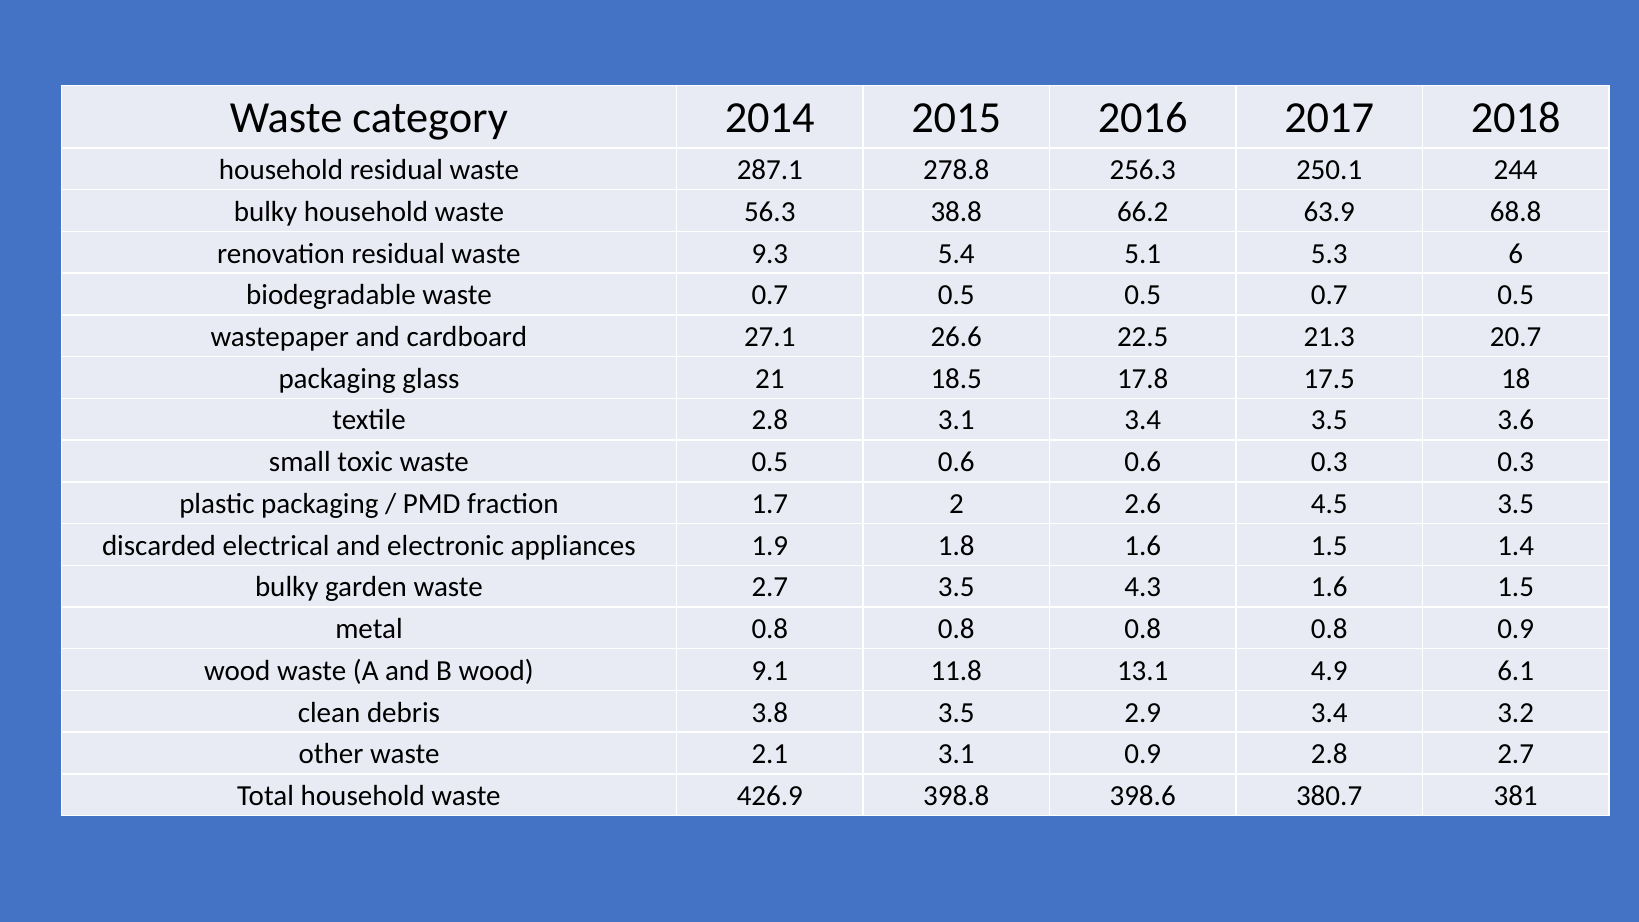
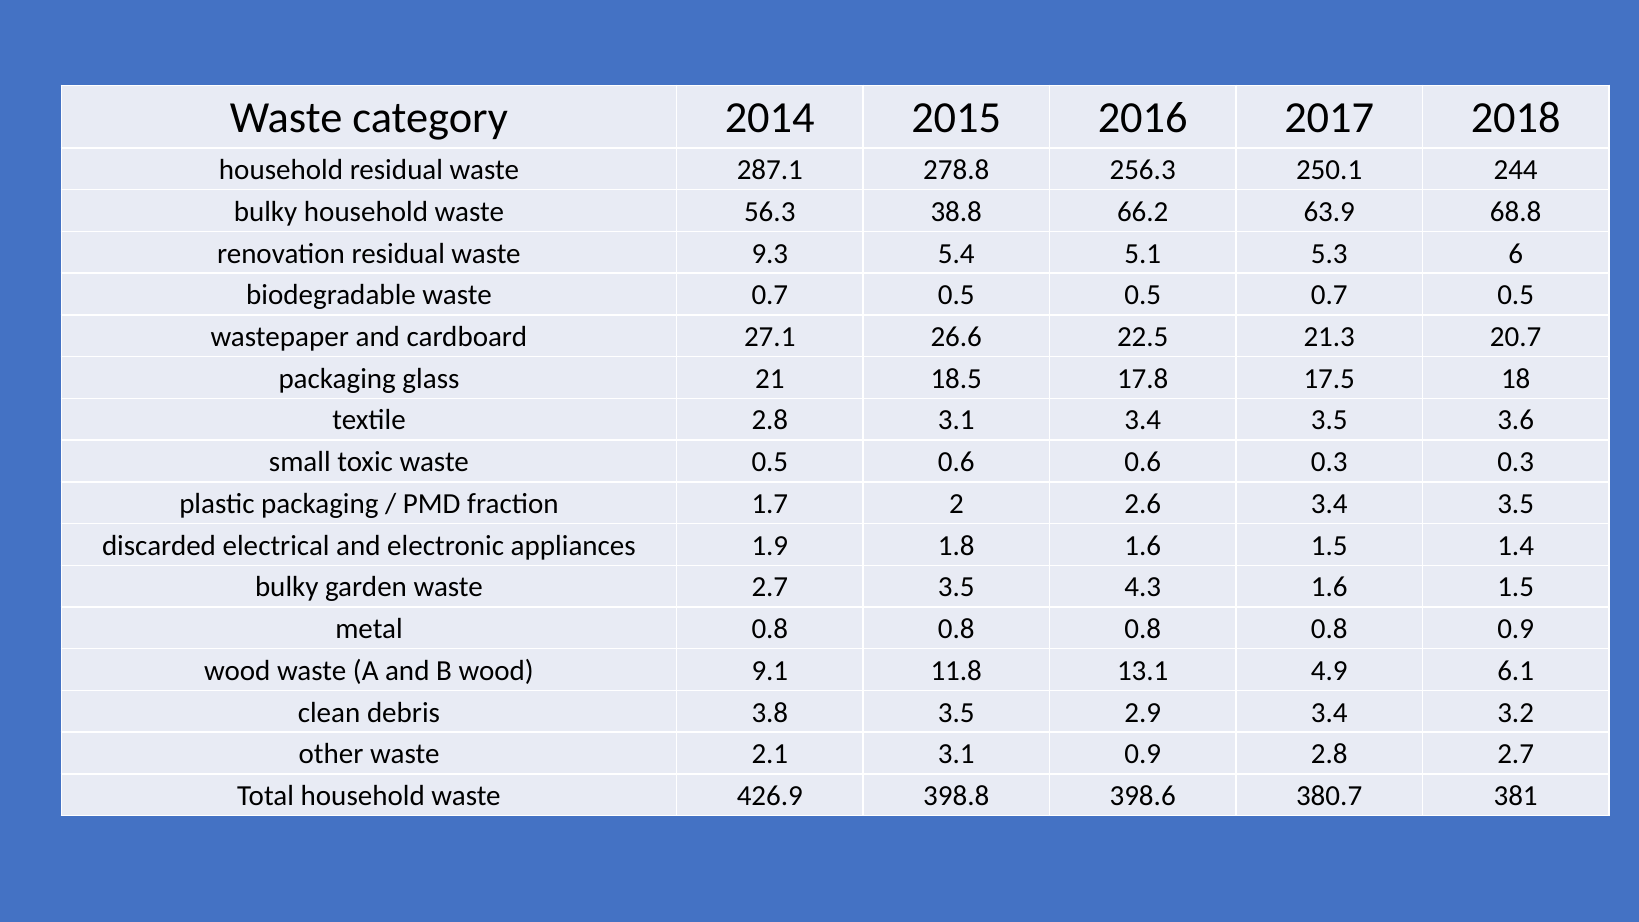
2.6 4.5: 4.5 -> 3.4
